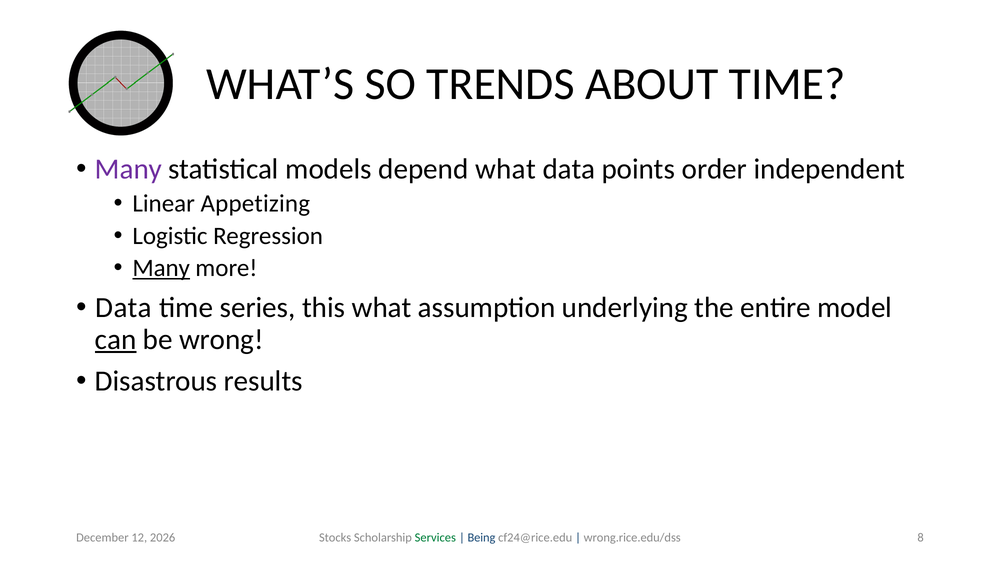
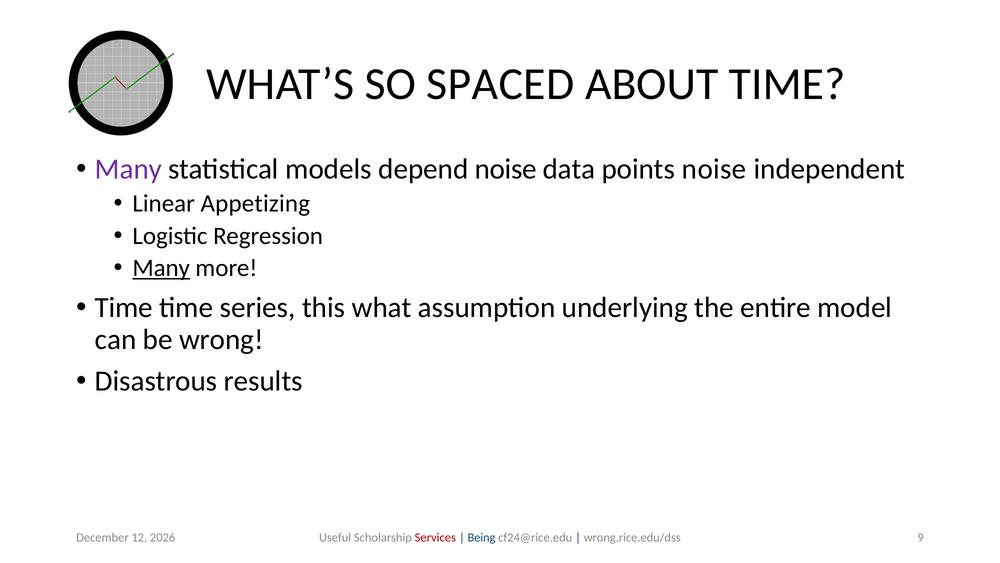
TRENDS: TRENDS -> SPACED
depend what: what -> noise
points order: order -> noise
Data at (124, 308): Data -> Time
can underline: present -> none
8: 8 -> 9
Stocks: Stocks -> Useful
Services colour: green -> red
